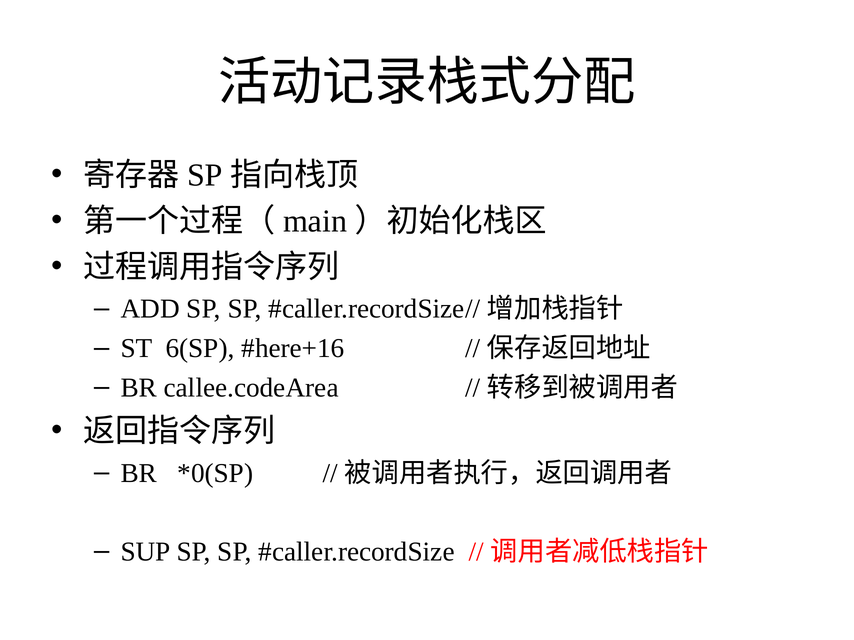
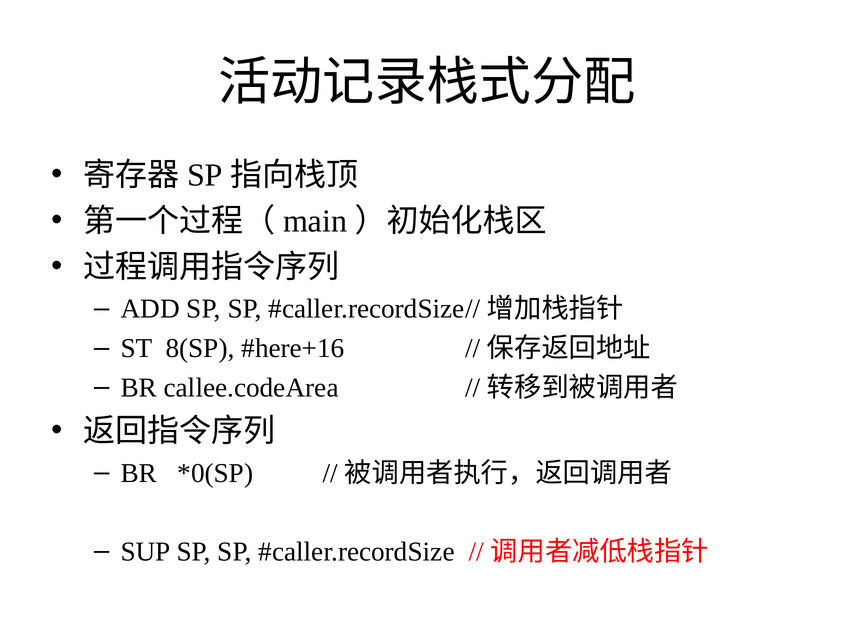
6(SP: 6(SP -> 8(SP
